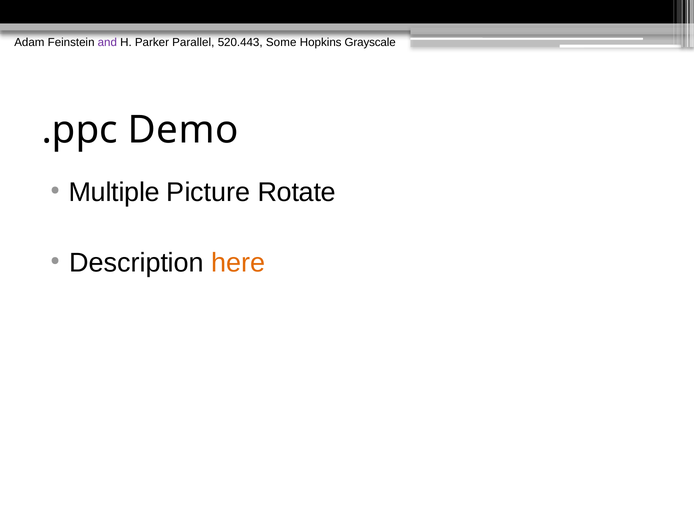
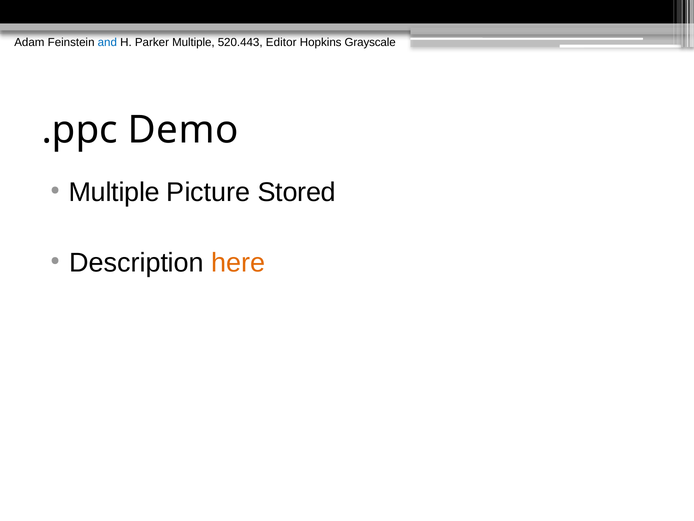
and colour: purple -> blue
Parker Parallel: Parallel -> Multiple
Some: Some -> Editor
Rotate: Rotate -> Stored
